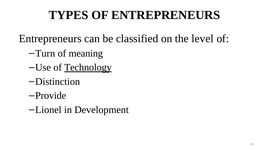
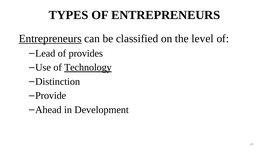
Entrepreneurs at (50, 39) underline: none -> present
Turn: Turn -> Lead
meaning: meaning -> provides
Lionel: Lionel -> Ahead
